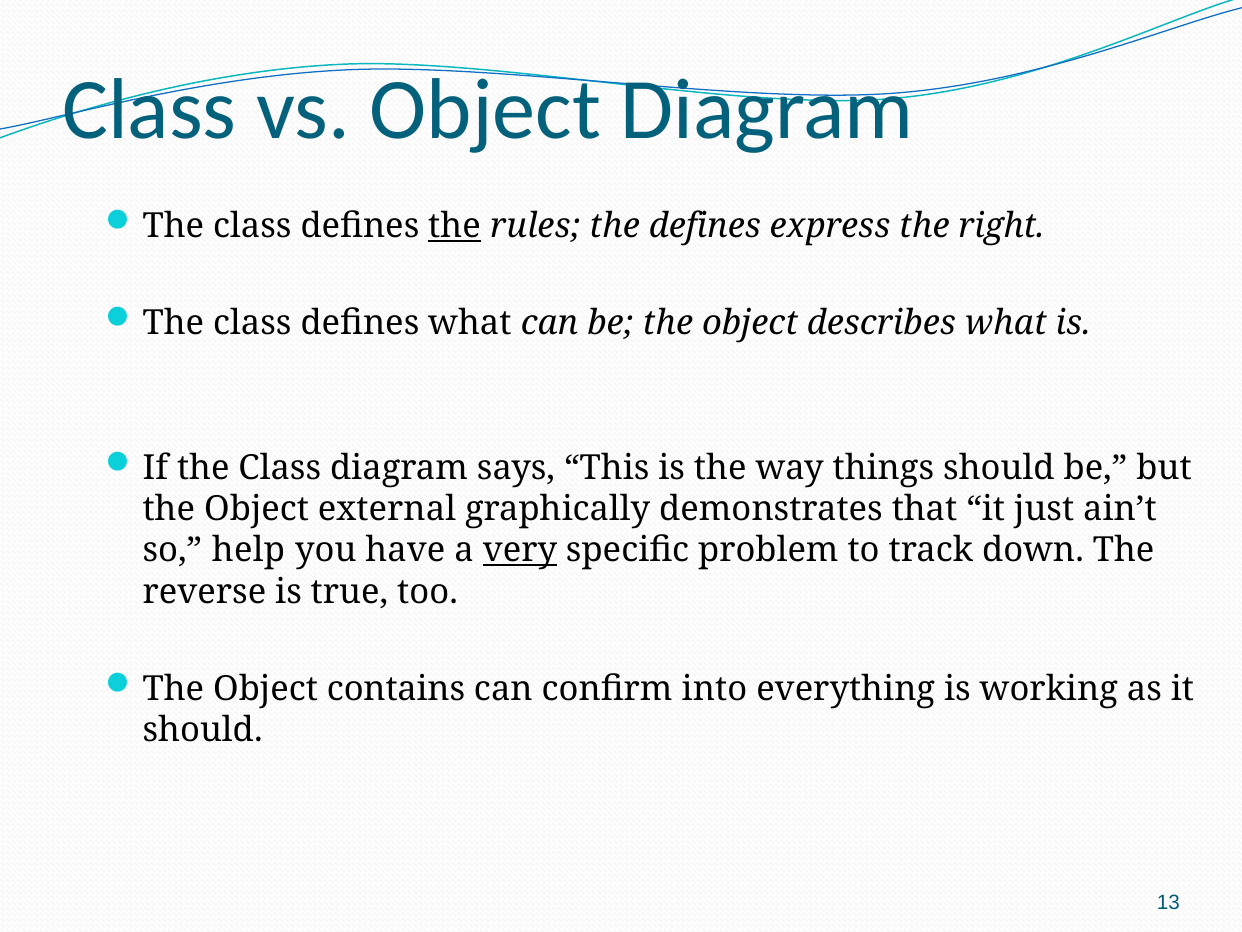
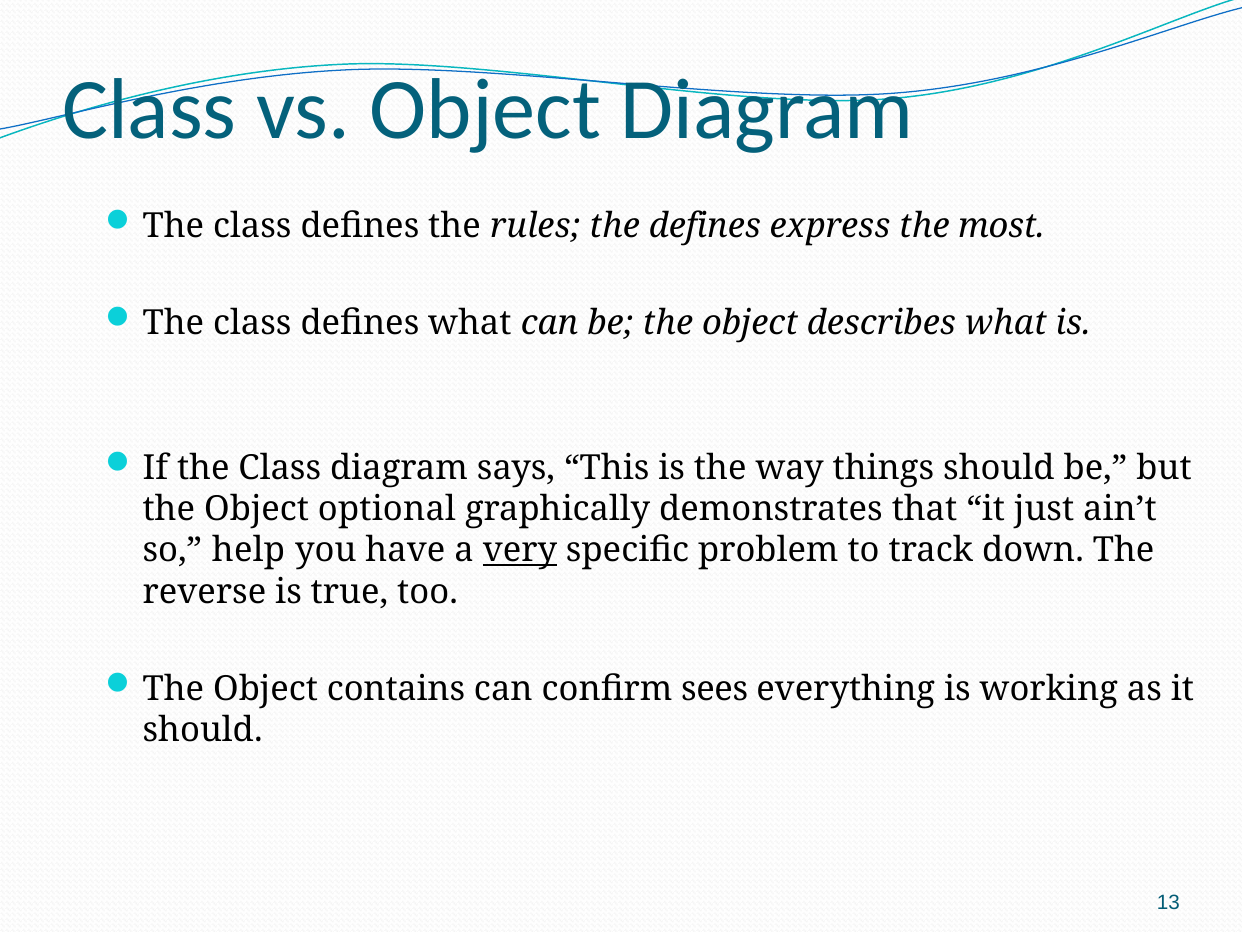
the at (455, 226) underline: present -> none
right: right -> most
external: external -> optional
into: into -> sees
